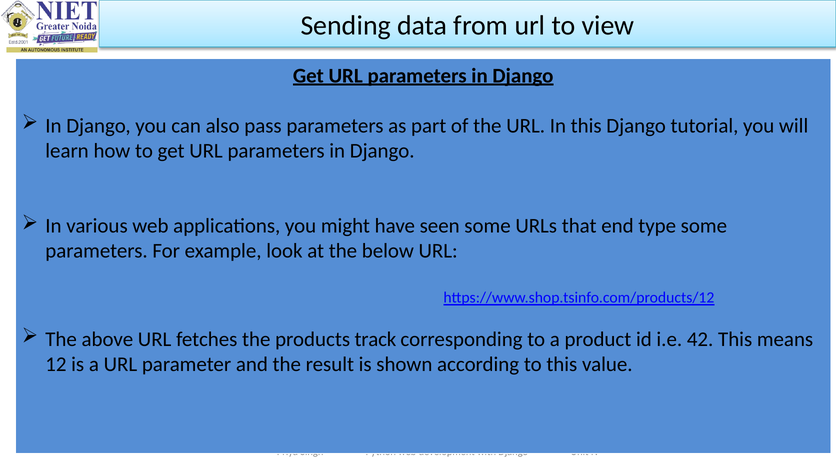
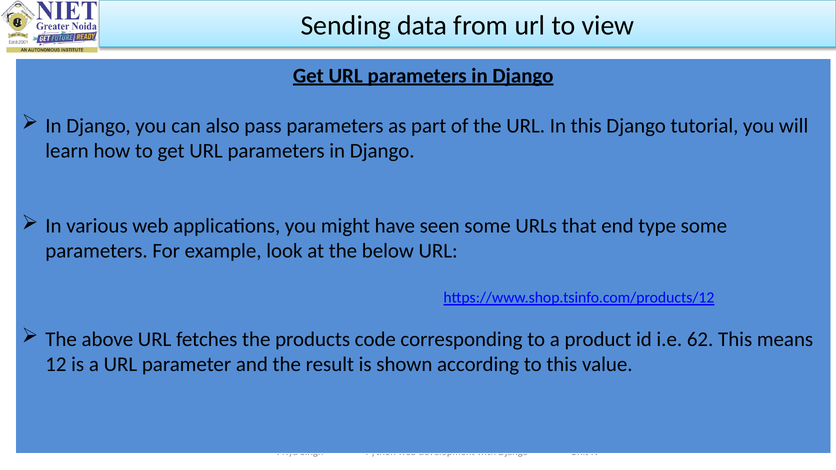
track: track -> code
42: 42 -> 62
